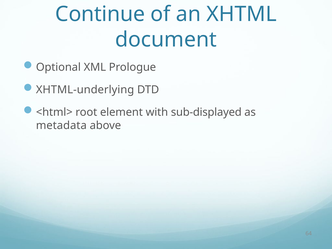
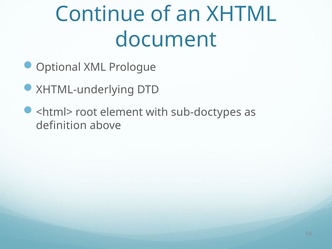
sub-displayed: sub-displayed -> sub-doctypes
metadata: metadata -> definition
